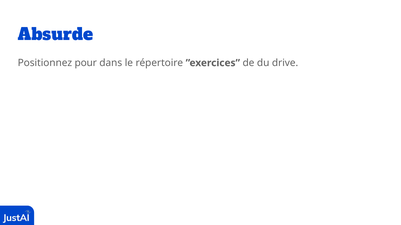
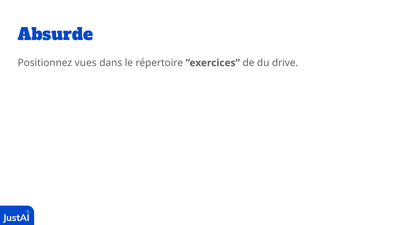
pour: pour -> vues
